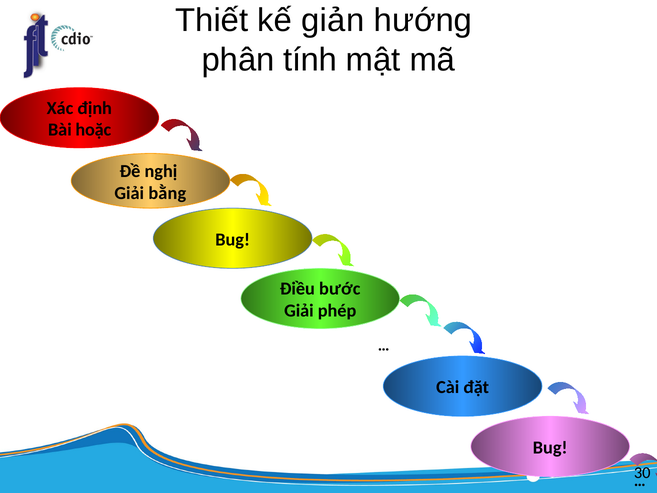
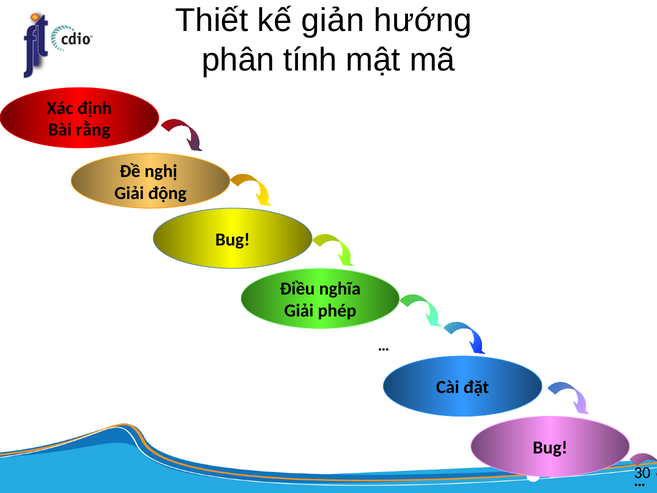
hoặc: hoặc -> rằng
bằng: bằng -> động
bước: bước -> nghĩa
